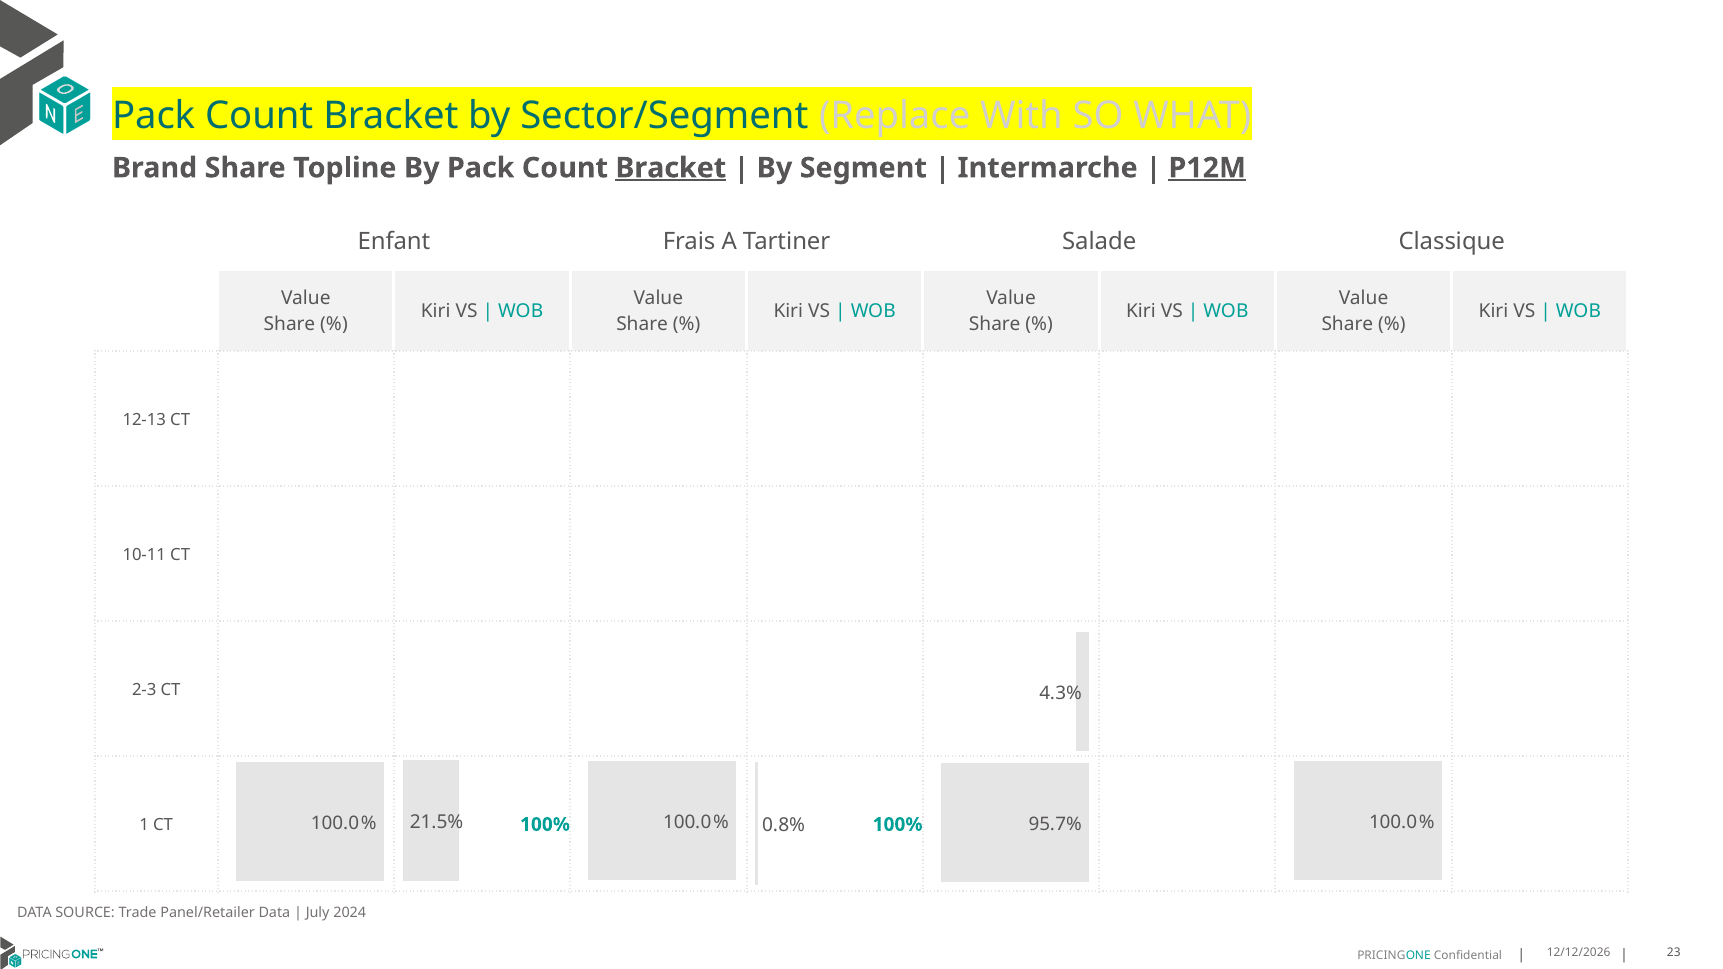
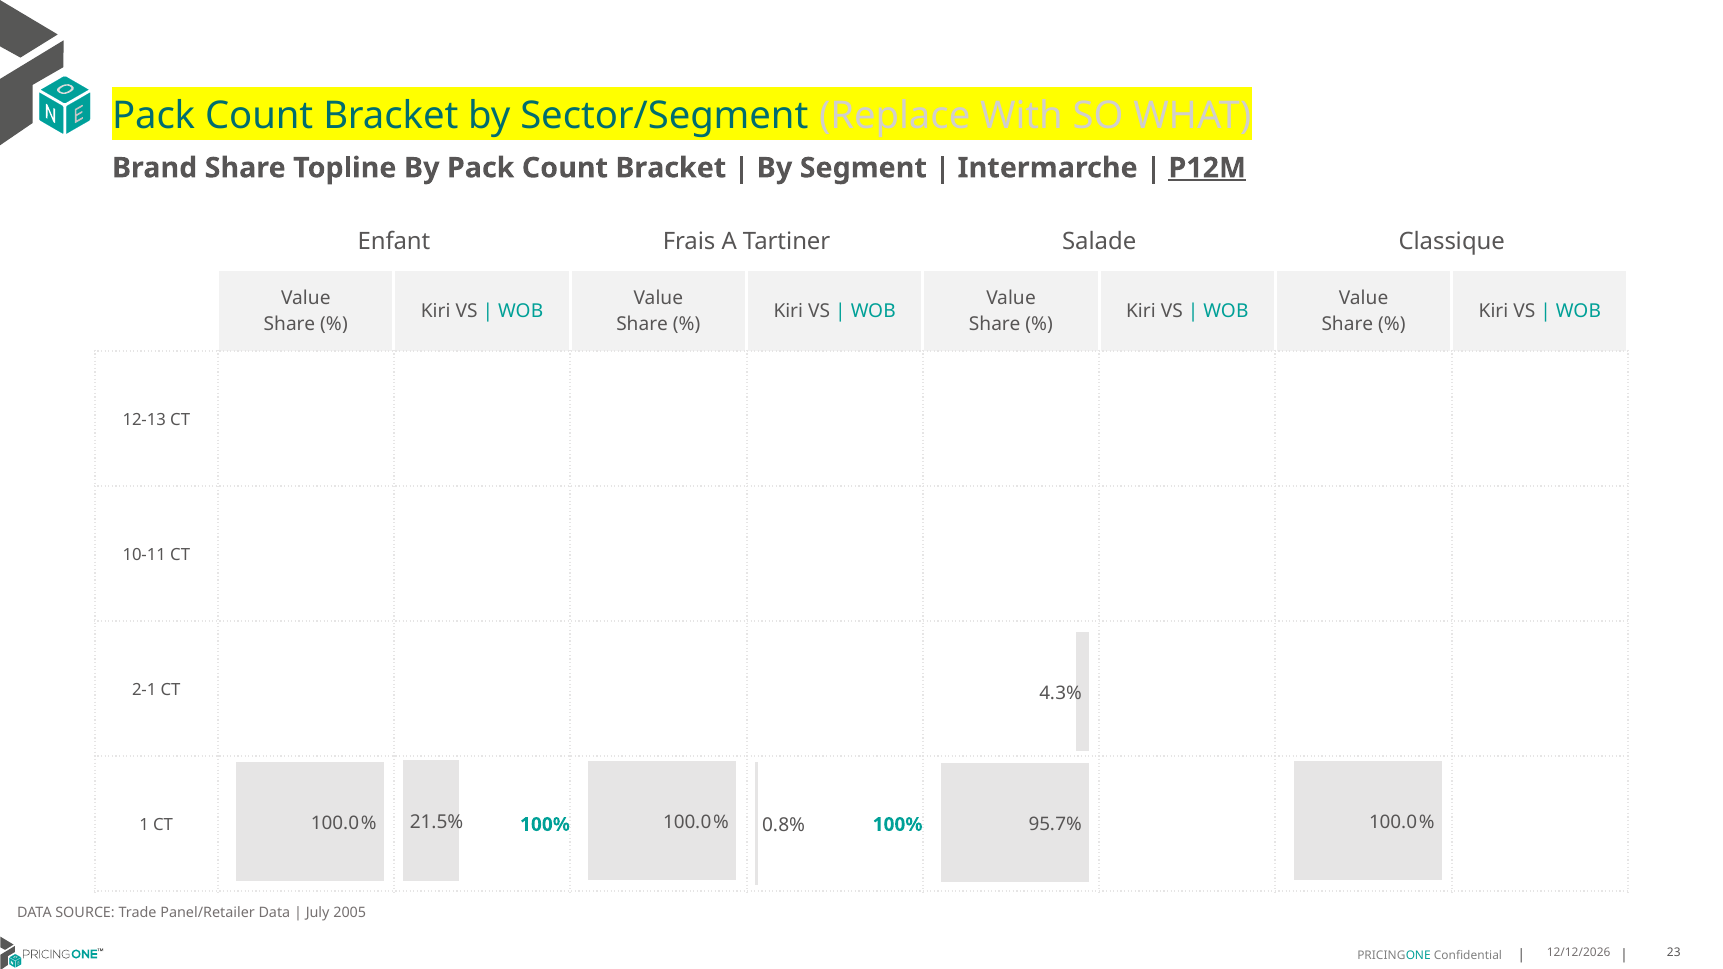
Bracket at (671, 168) underline: present -> none
2-3: 2-3 -> 2-1
2024: 2024 -> 2005
